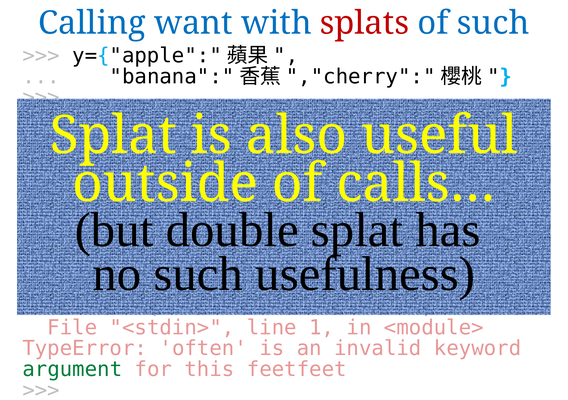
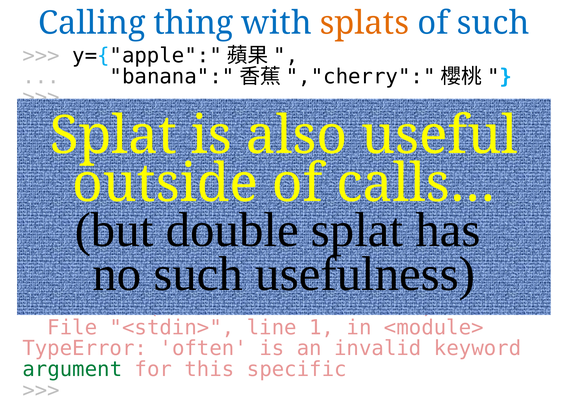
want: want -> thing
splats colour: red -> orange
feetfeet: feetfeet -> specific
